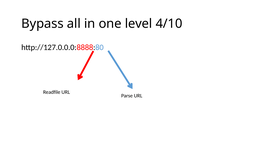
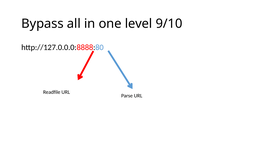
4/10: 4/10 -> 9/10
